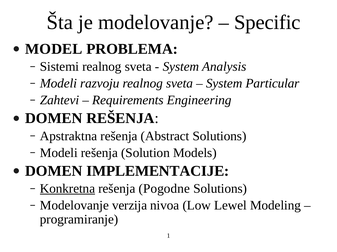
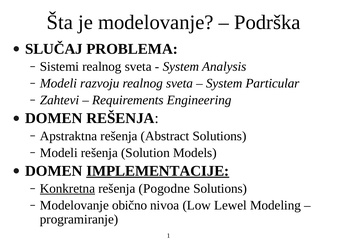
Specific: Specific -> Podrška
MODEL: MODEL -> SLUČAJ
IMPLEMENTACIJE underline: none -> present
verzija: verzija -> obično
